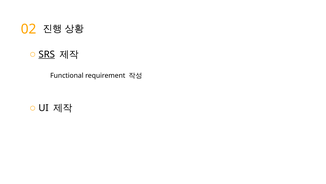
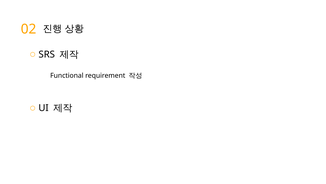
SRS underline: present -> none
